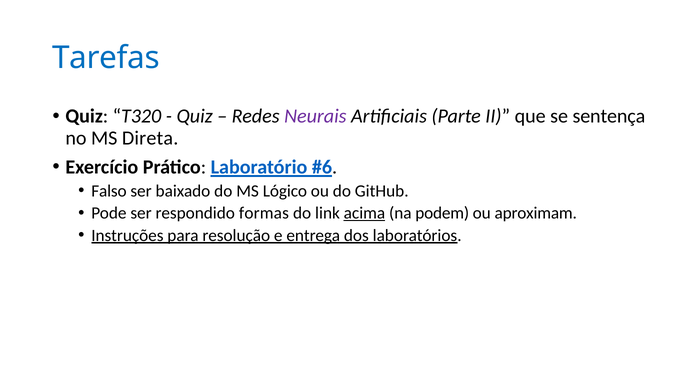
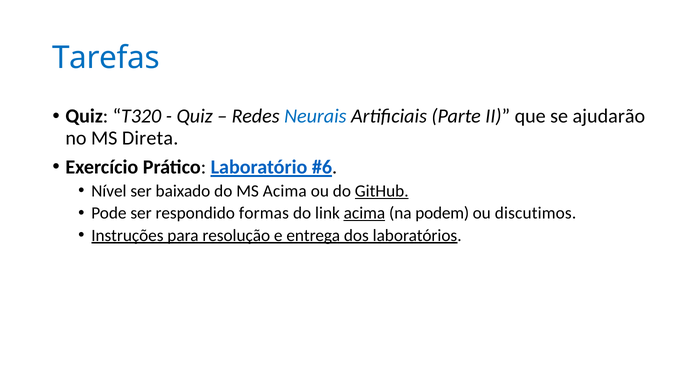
Neurais colour: purple -> blue
sentença: sentença -> ajudarão
Falso: Falso -> Nível
MS Lógico: Lógico -> Acima
GitHub underline: none -> present
aproximam: aproximam -> discutimos
